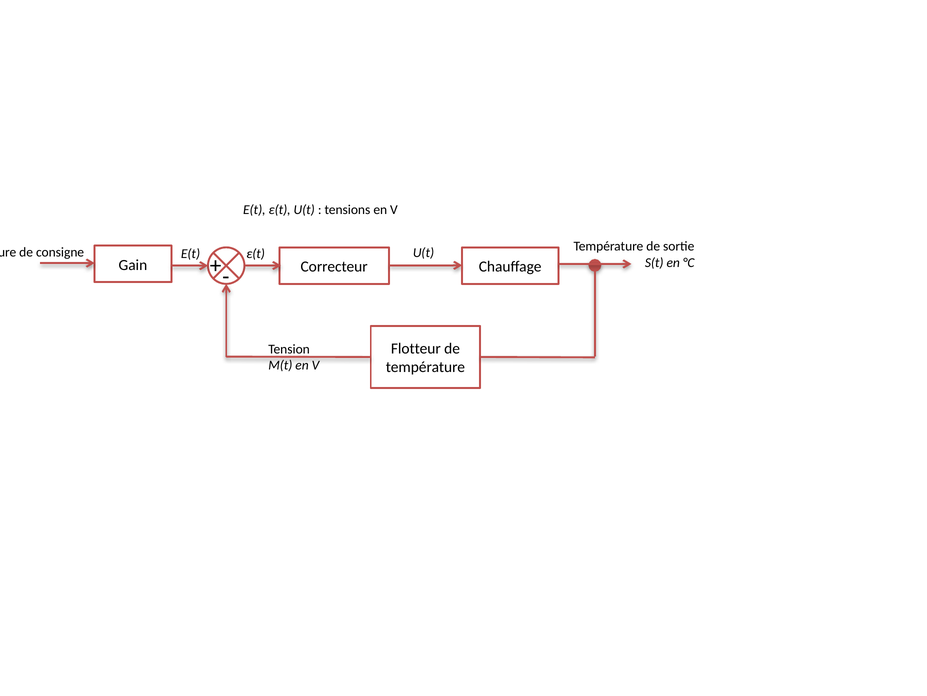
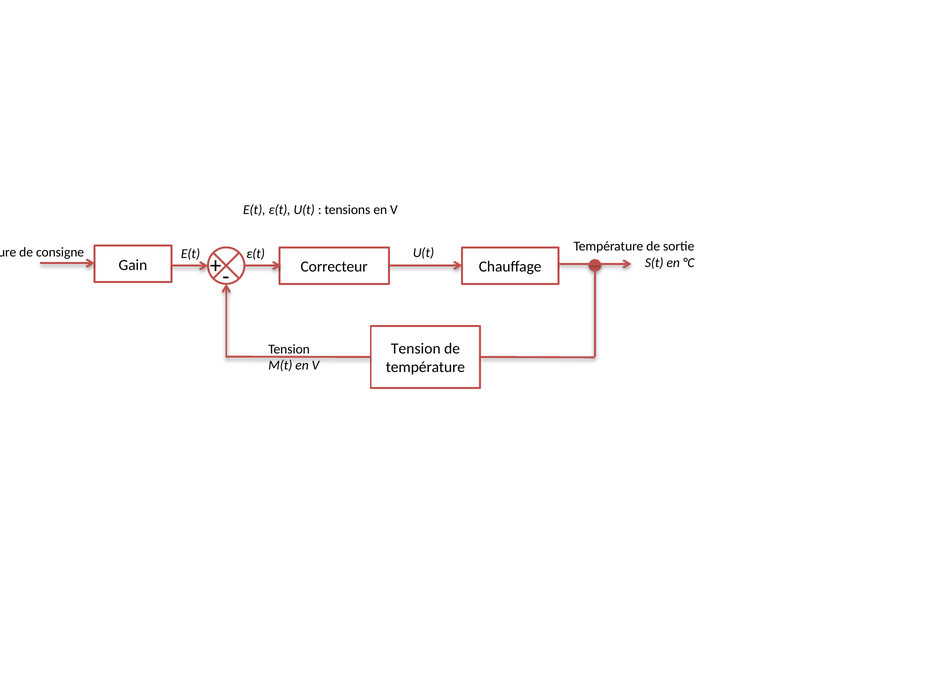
Flotteur at (416, 348): Flotteur -> Tension
